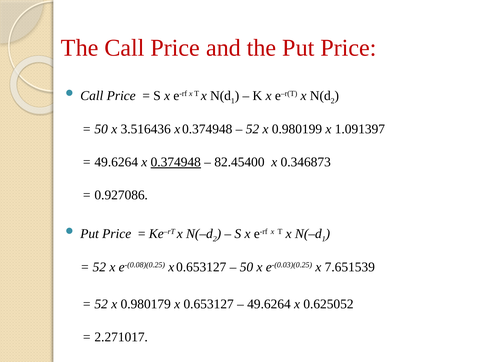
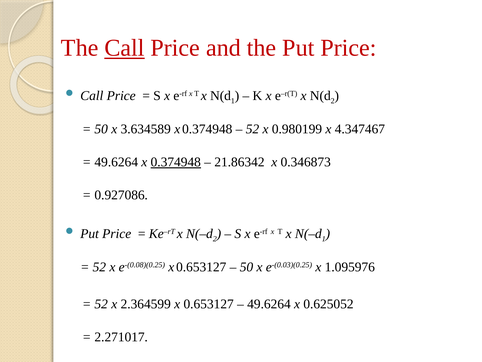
Call at (124, 48) underline: none -> present
3.516436: 3.516436 -> 3.634589
1.091397: 1.091397 -> 4.347467
82.45400: 82.45400 -> 21.86342
7.651539: 7.651539 -> 1.095976
0.980179: 0.980179 -> 2.364599
